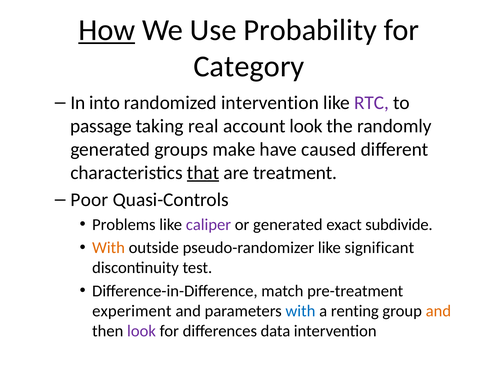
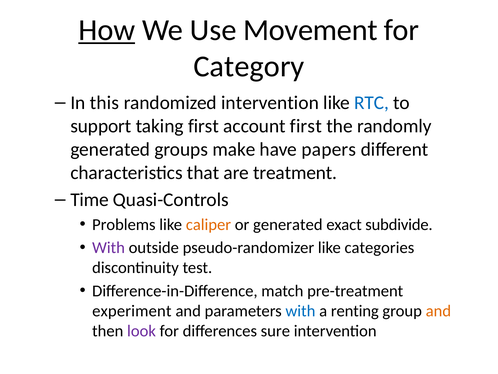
Probability: Probability -> Movement
into: into -> this
RTC colour: purple -> blue
passage: passage -> support
taking real: real -> first
account look: look -> first
caused: caused -> papers
that underline: present -> none
Poor: Poor -> Time
caliper colour: purple -> orange
With at (109, 247) colour: orange -> purple
significant: significant -> categories
data: data -> sure
